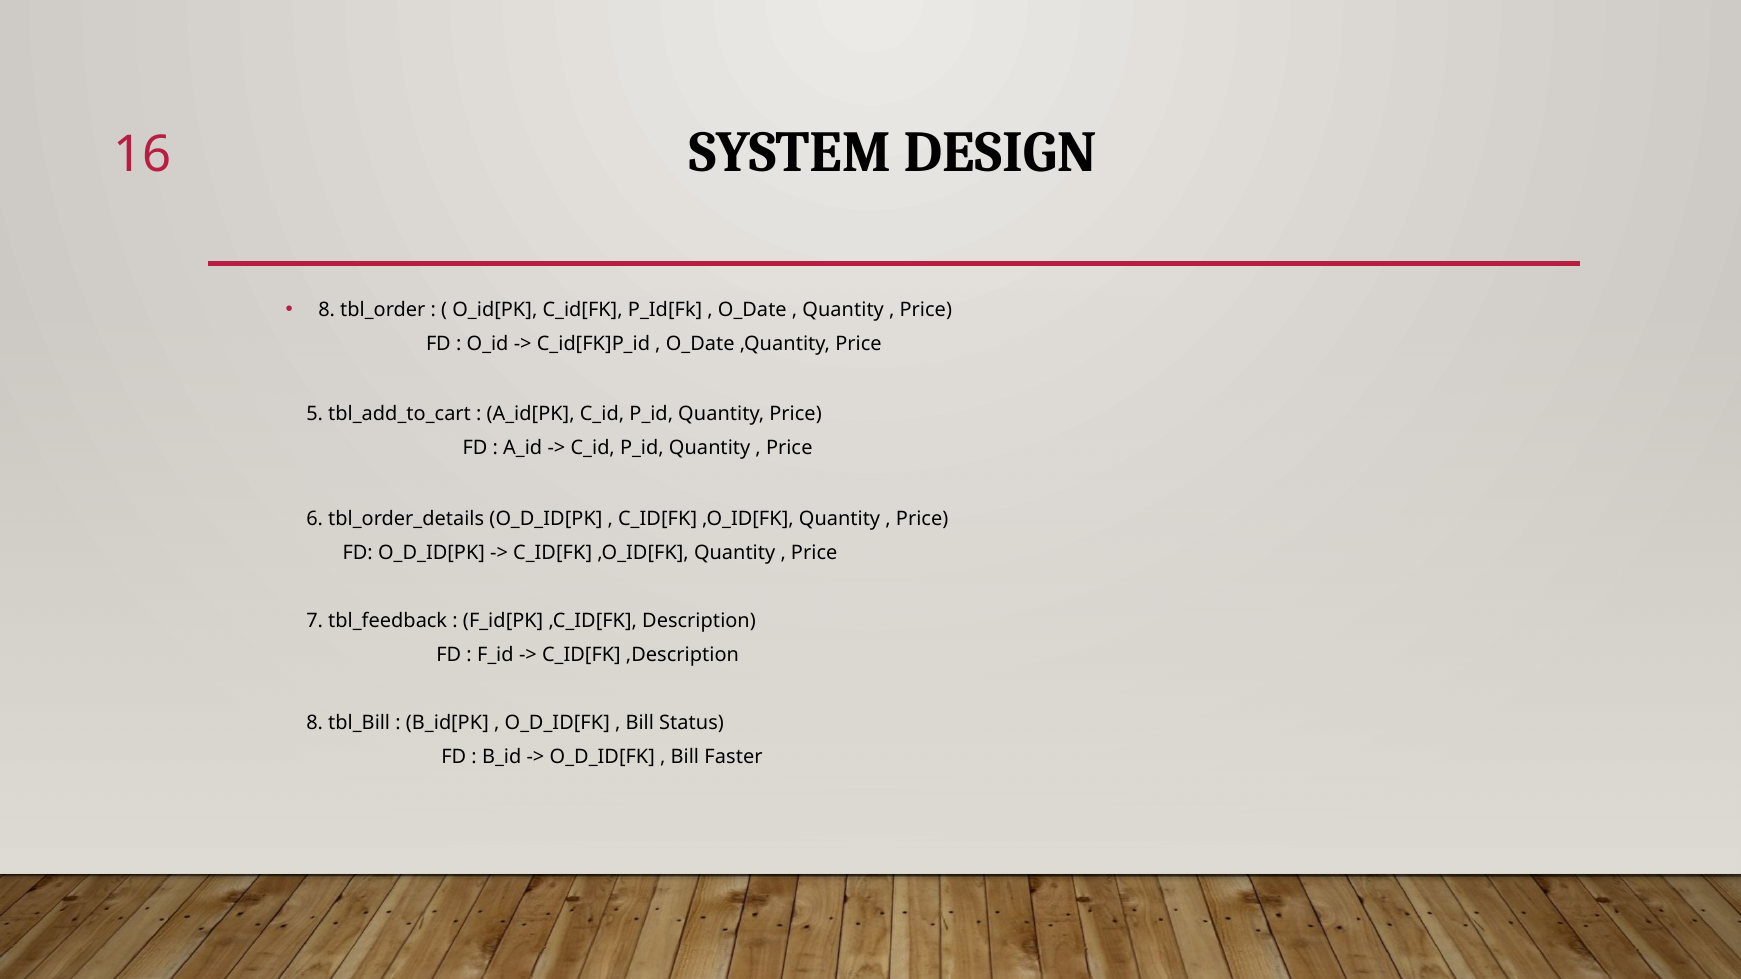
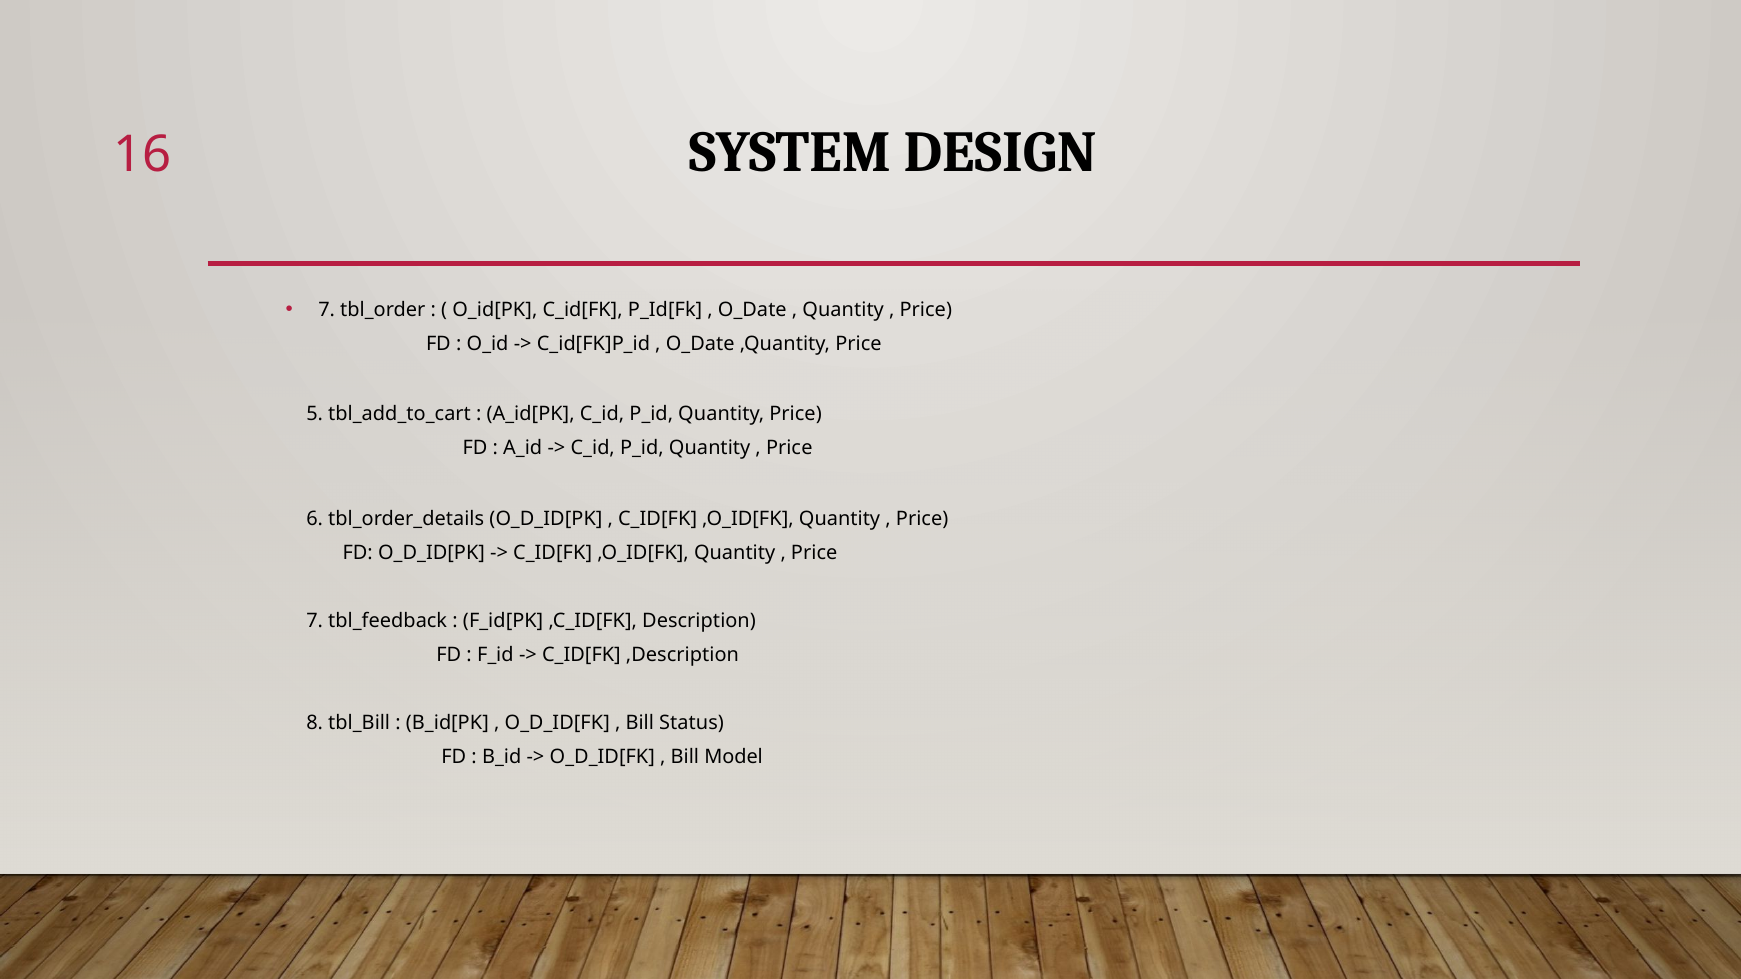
8 at (327, 310): 8 -> 7
Faster: Faster -> Model
